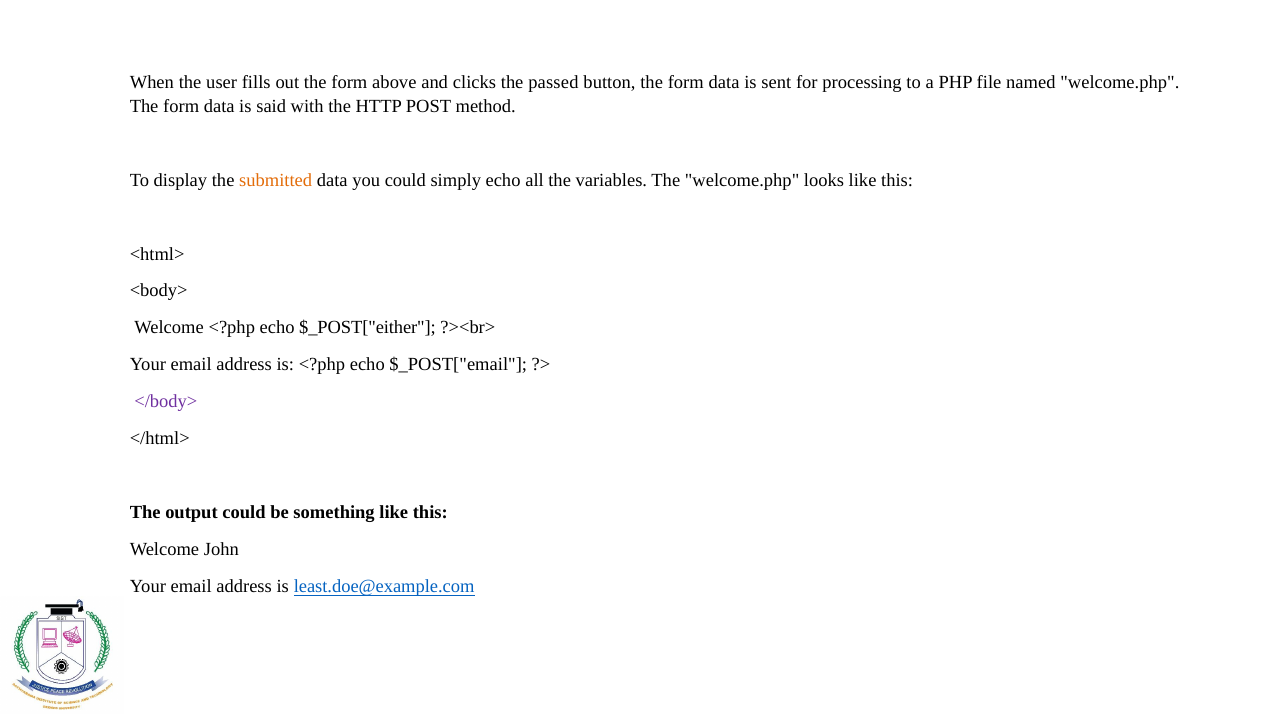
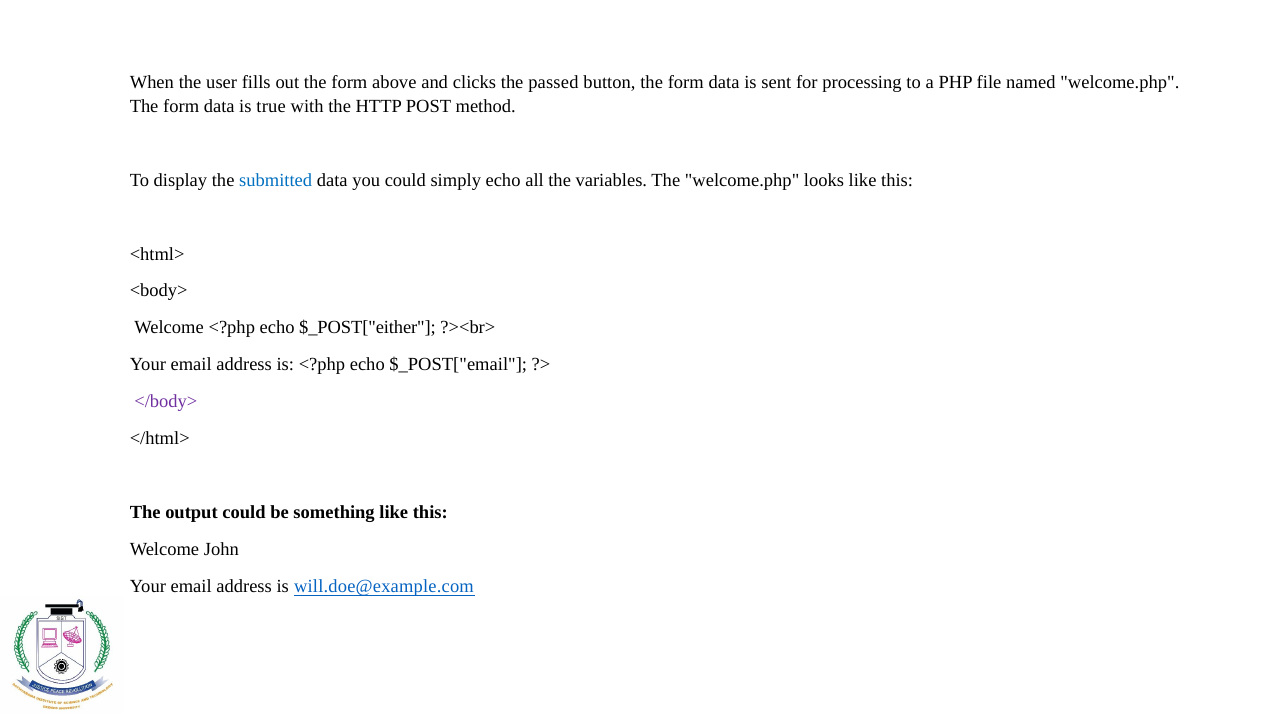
said: said -> true
submitted colour: orange -> blue
least.doe@example.com: least.doe@example.com -> will.doe@example.com
